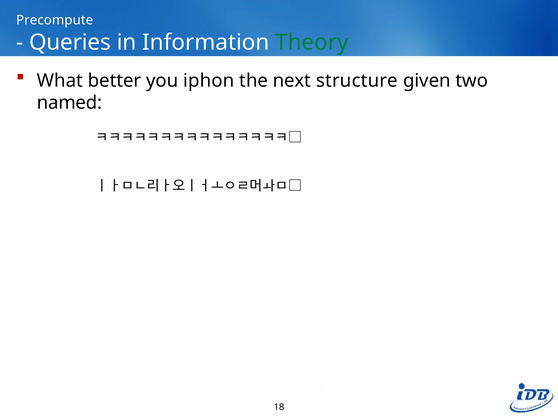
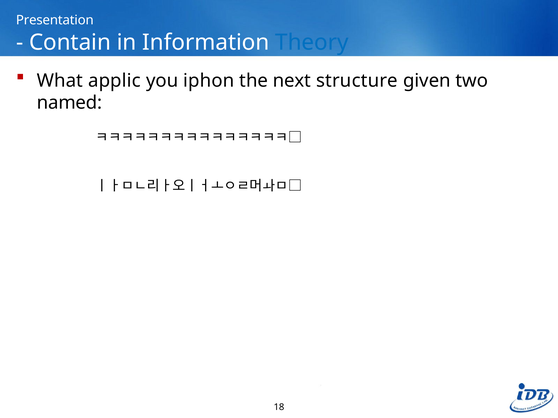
Precompute: Precompute -> Presentation
Queries: Queries -> Contain
Theory colour: green -> blue
better: better -> applic
